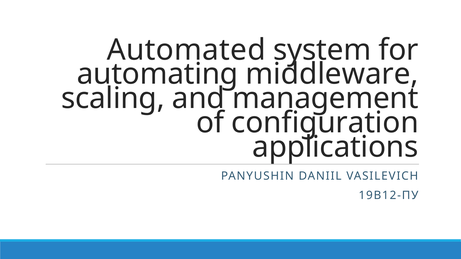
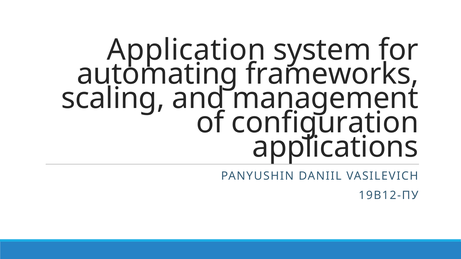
Automated: Automated -> Application
middleware: middleware -> frameworks
